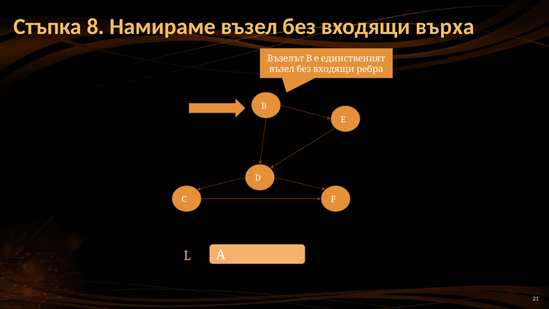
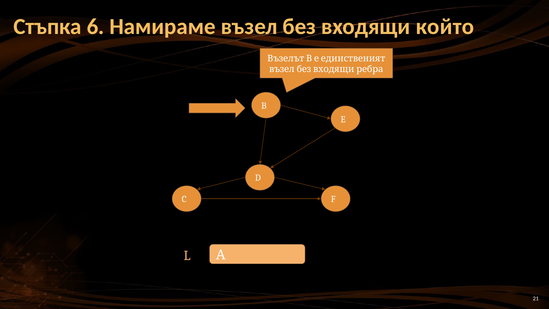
8: 8 -> 6
върха: върха -> който
